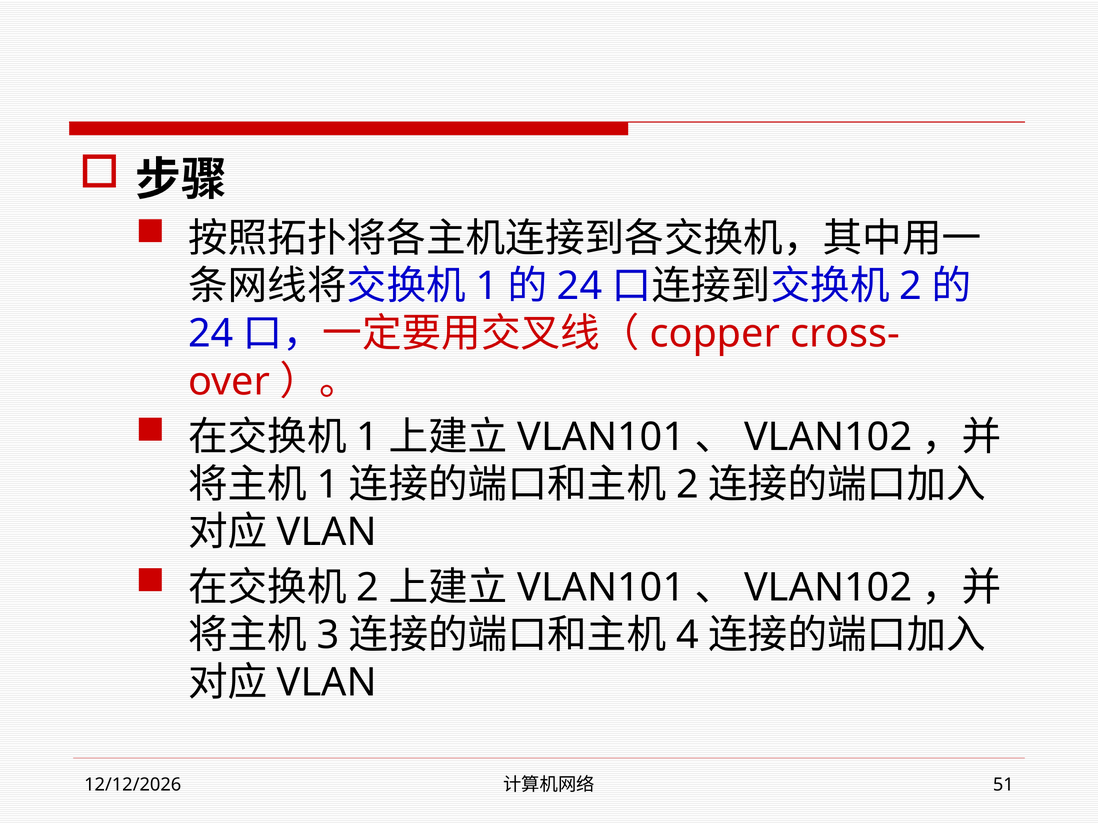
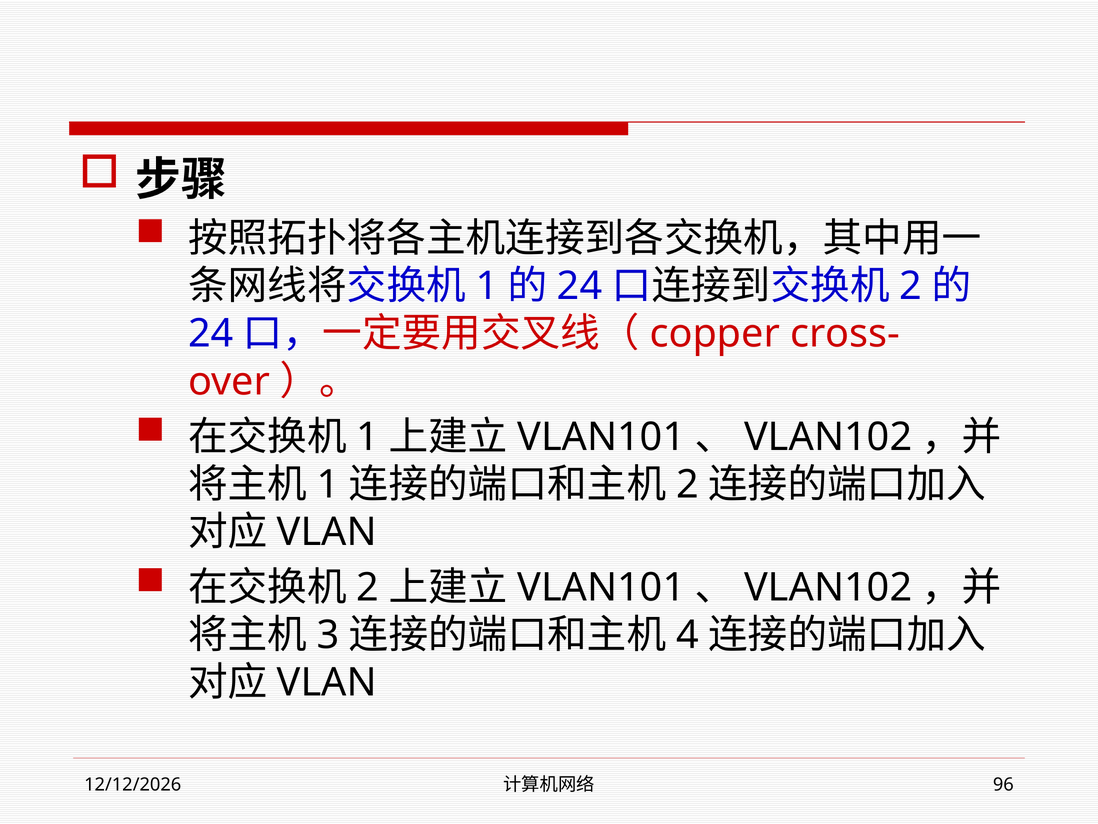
51: 51 -> 96
